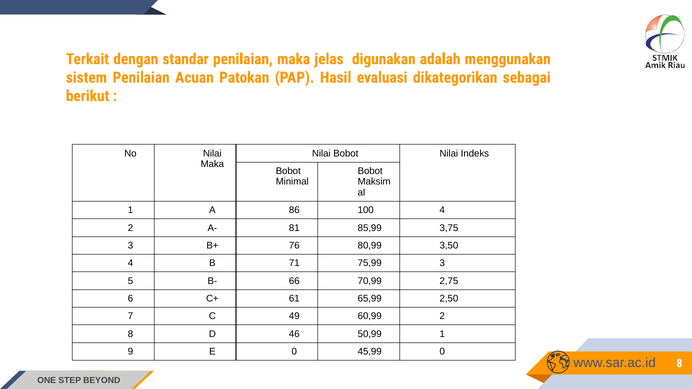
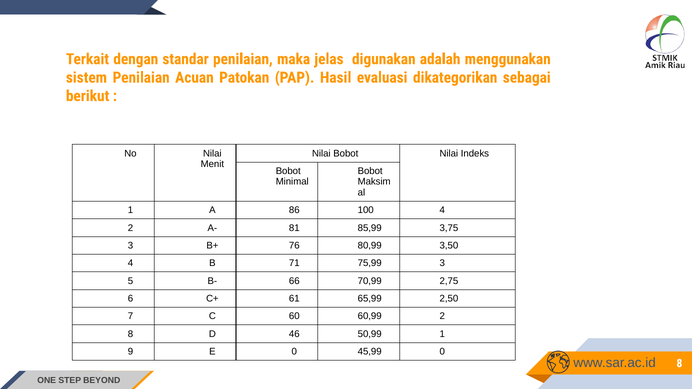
Maka at (212, 164): Maka -> Menit
49: 49 -> 60
